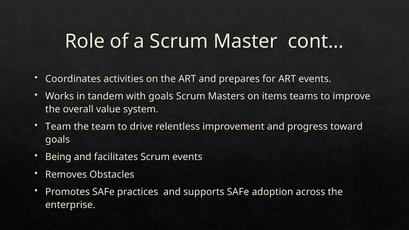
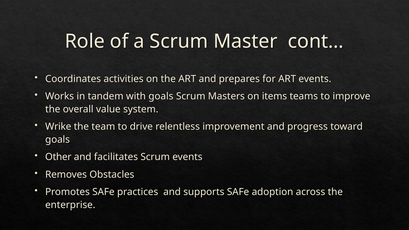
Team at (58, 127): Team -> Wrike
Being: Being -> Other
